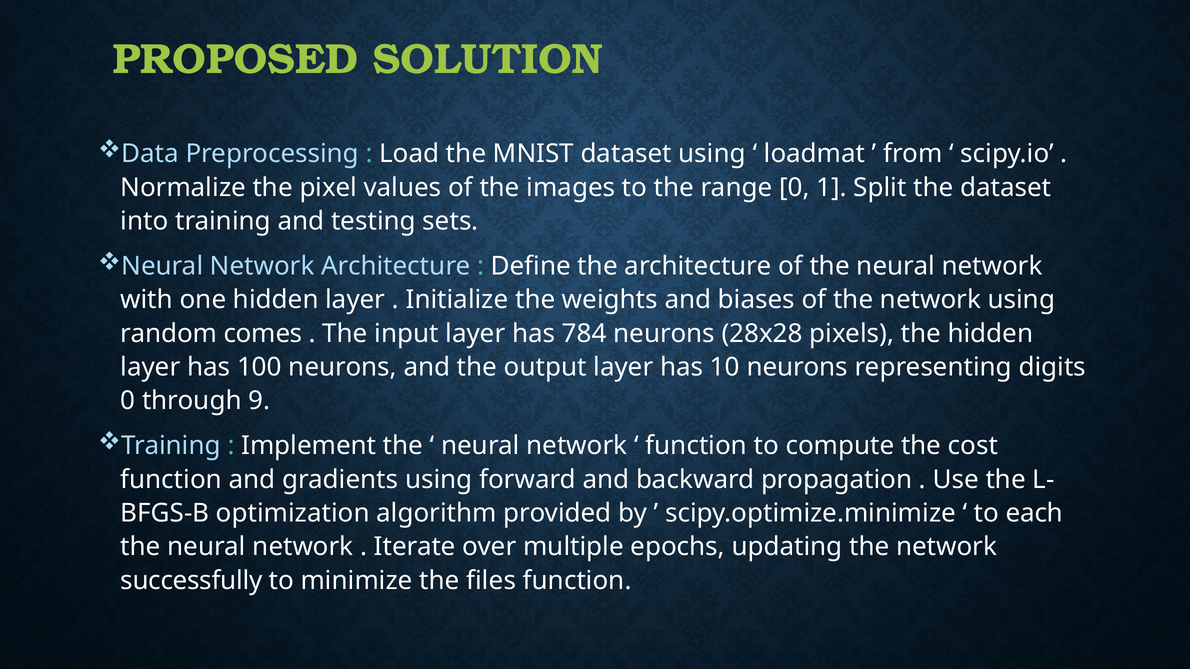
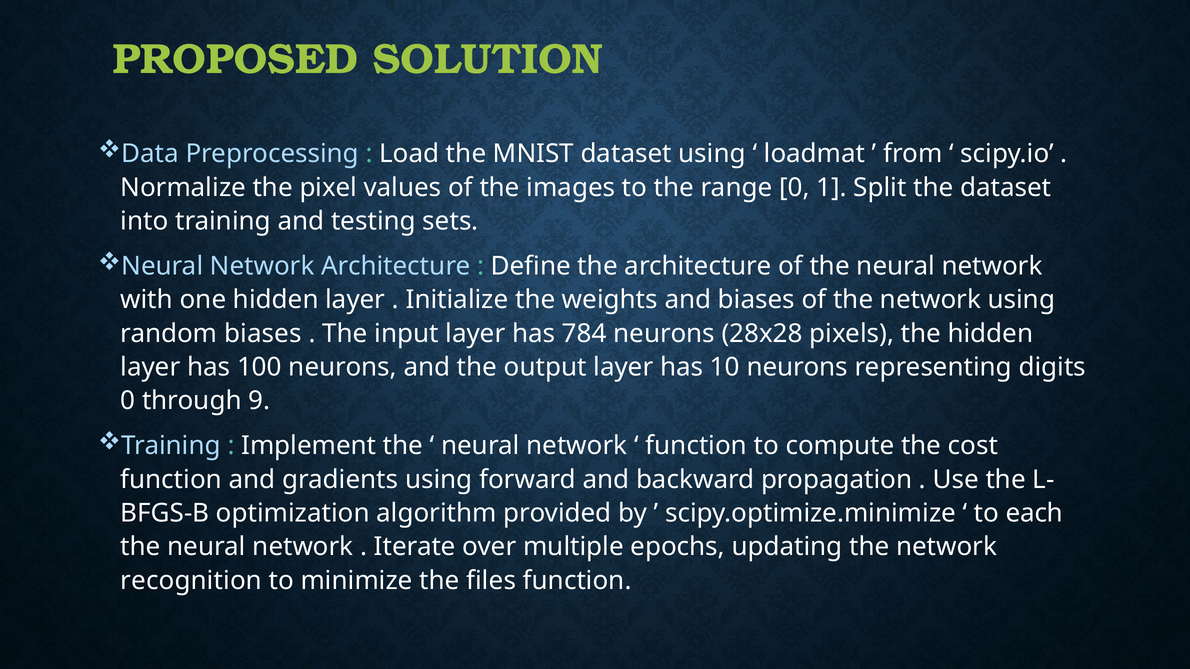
random comes: comes -> biases
successfully: successfully -> recognition
